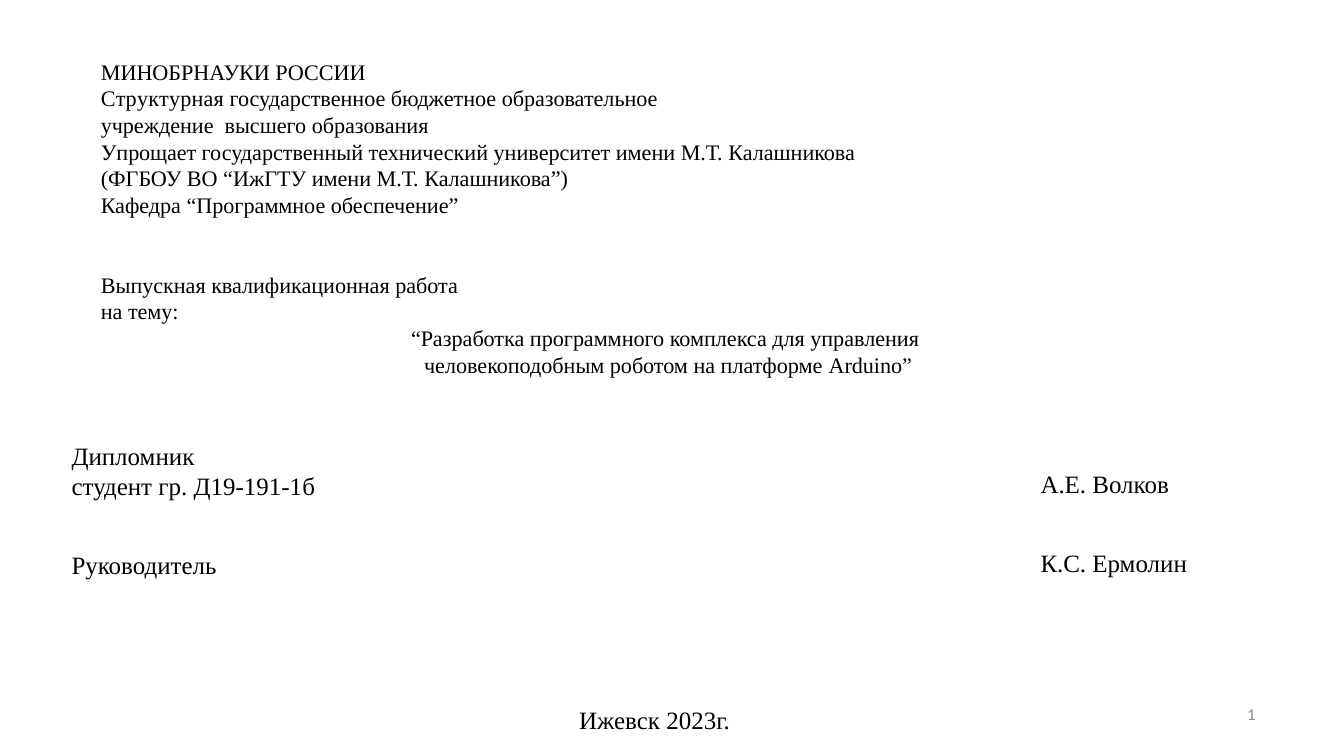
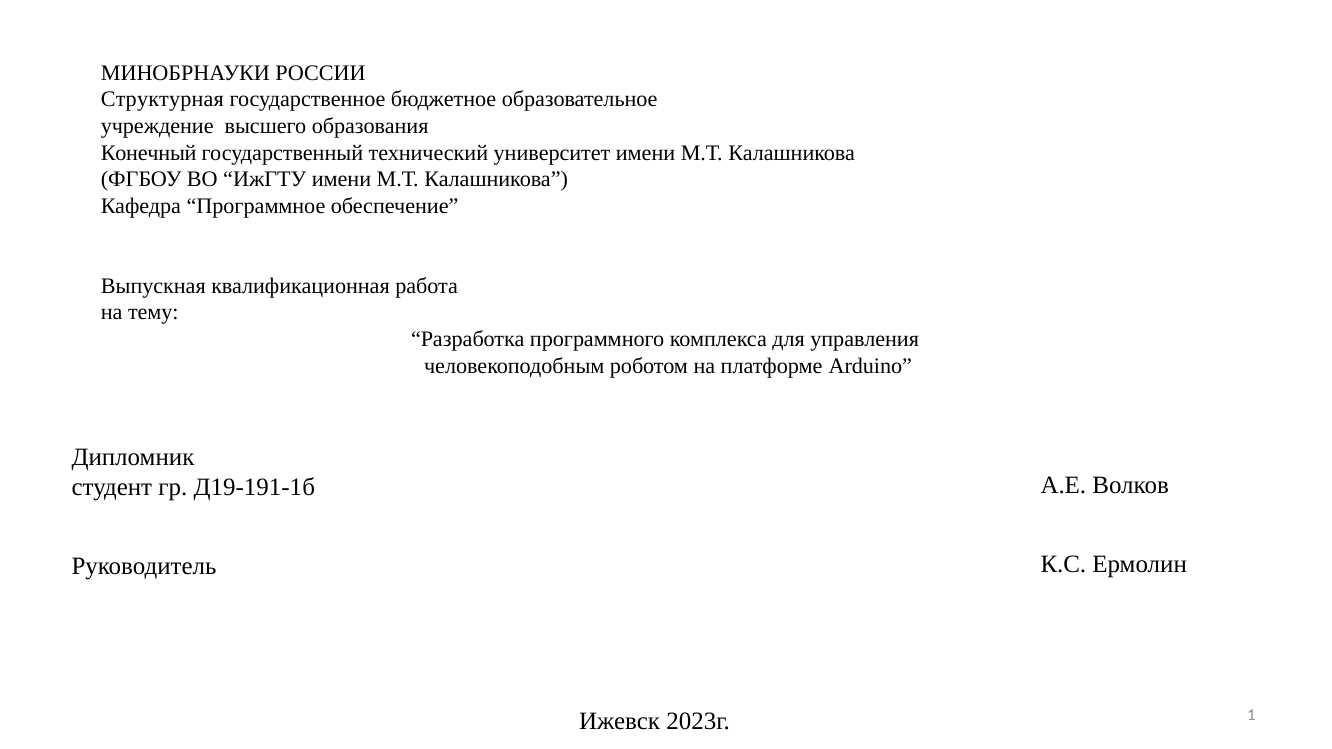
Упрощает: Упрощает -> Конечный
